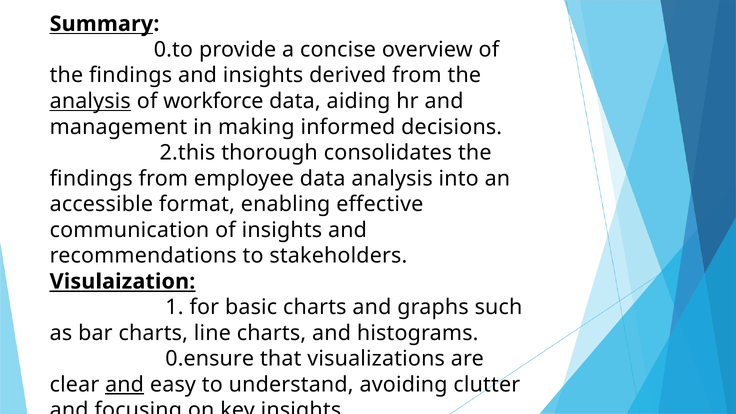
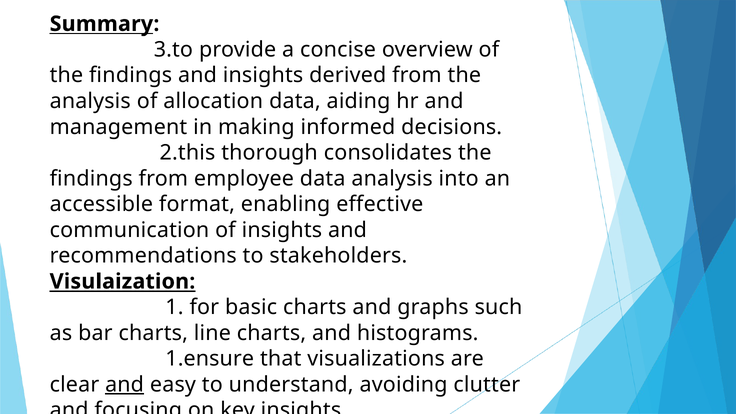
0.to: 0.to -> 3.to
analysis at (90, 101) underline: present -> none
workforce: workforce -> allocation
0.ensure: 0.ensure -> 1.ensure
